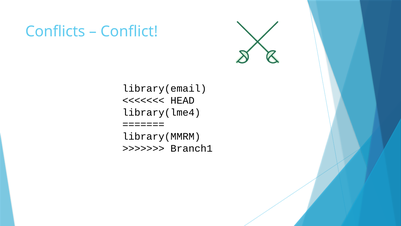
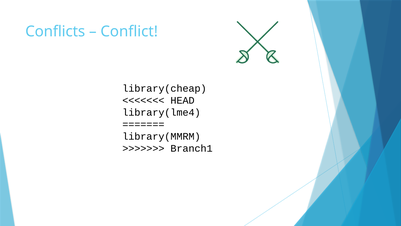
library(email: library(email -> library(cheap
